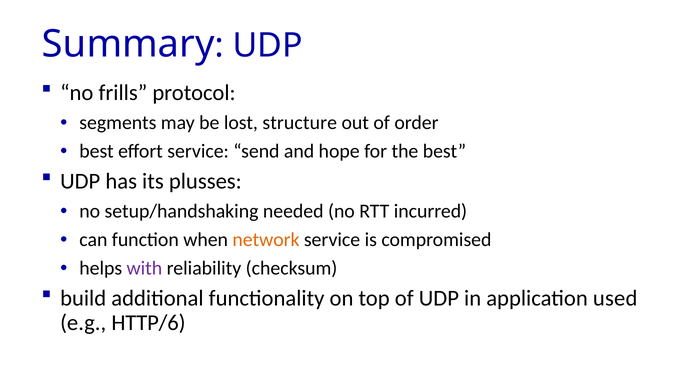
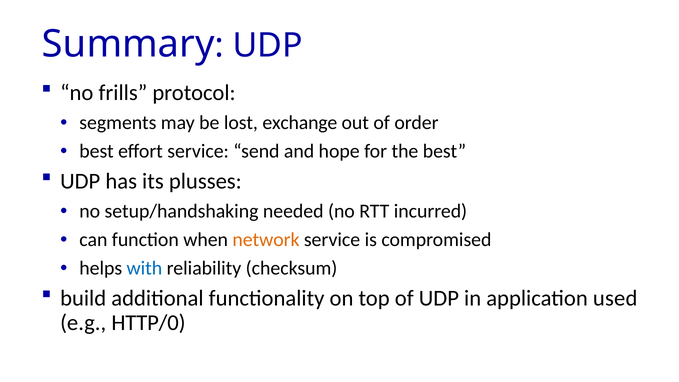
structure: structure -> exchange
with colour: purple -> blue
HTTP/6: HTTP/6 -> HTTP/0
